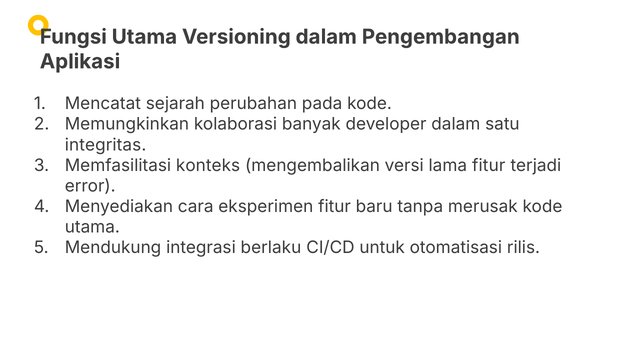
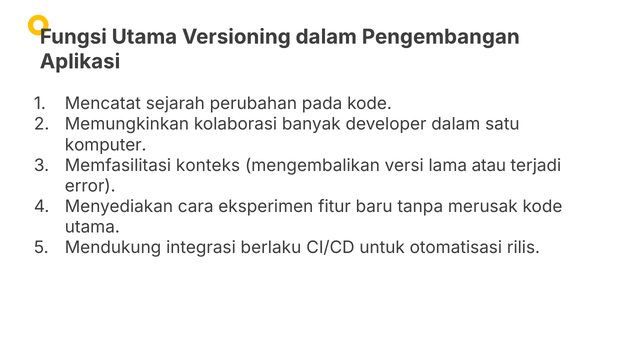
integritas: integritas -> komputer
lama fitur: fitur -> atau
